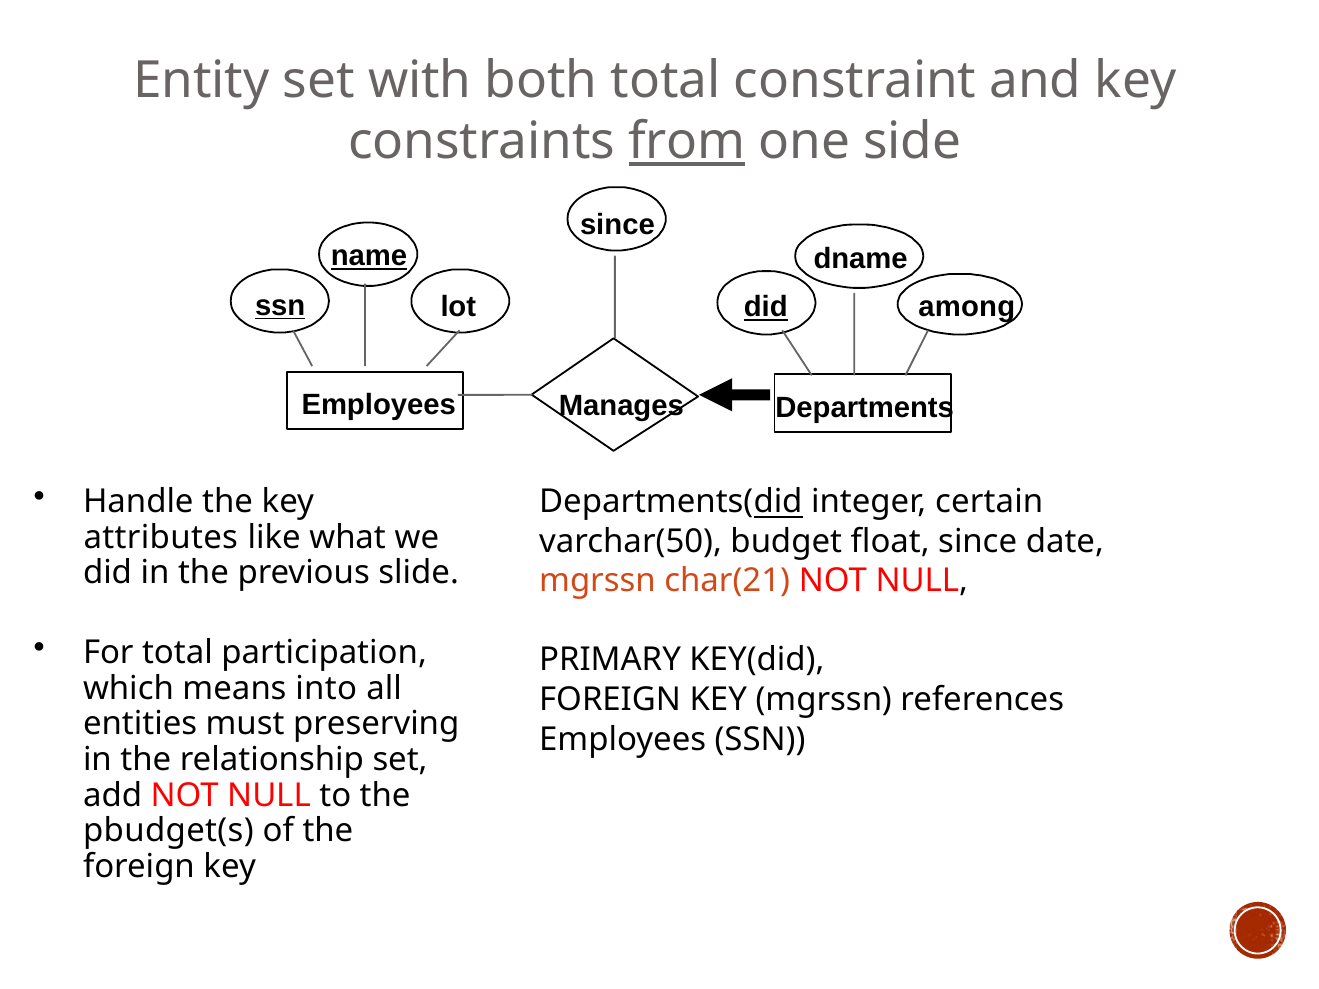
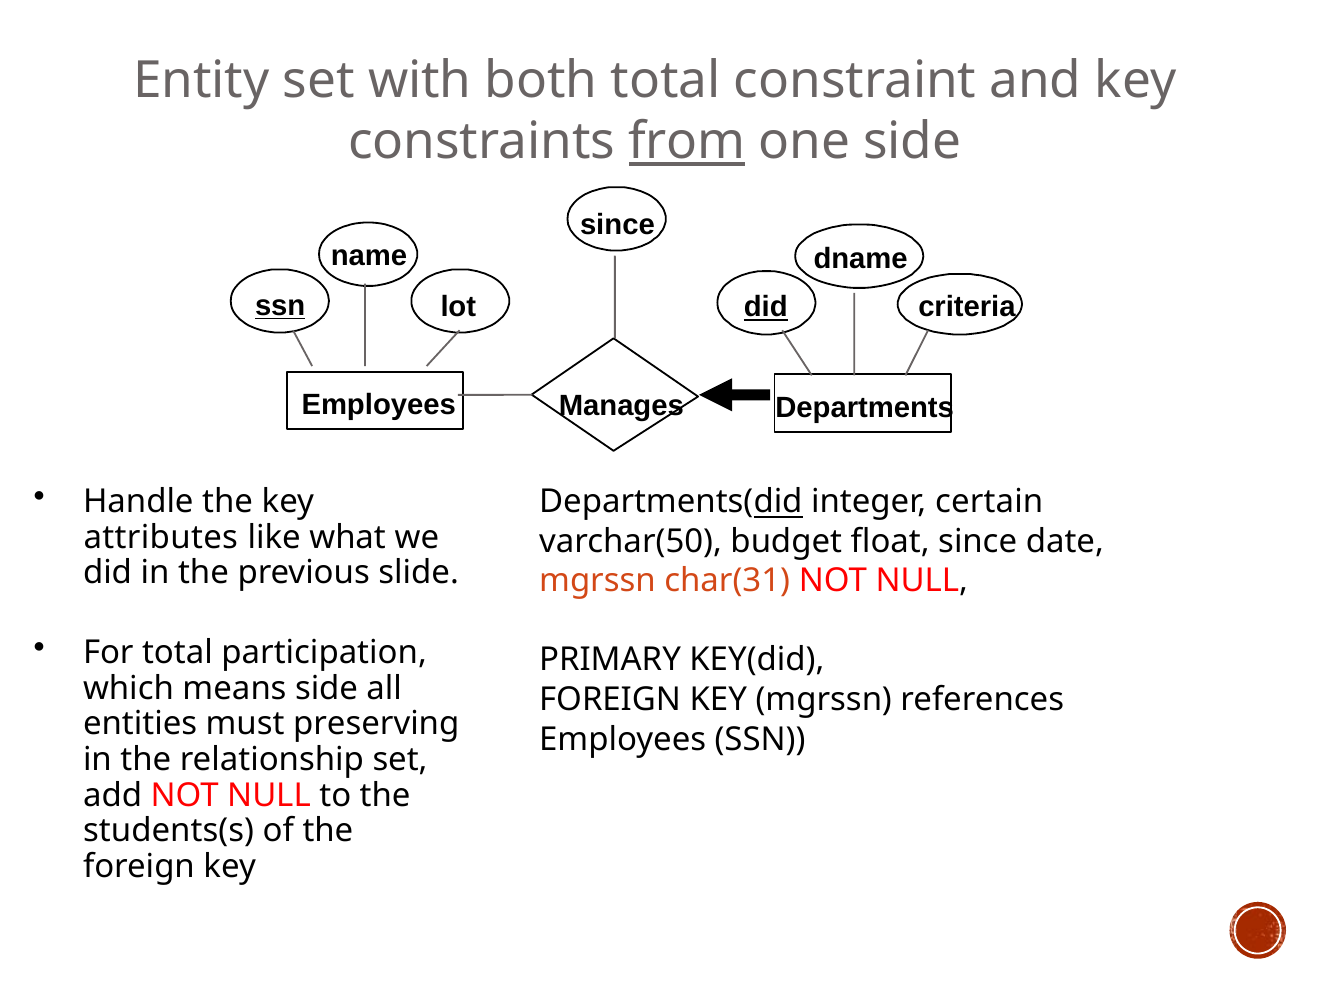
name underline: present -> none
among: among -> criteria
char(21: char(21 -> char(31
means into: into -> side
pbudget(s: pbudget(s -> students(s
